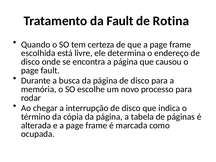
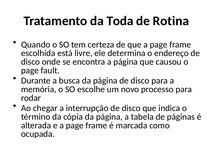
da Fault: Fault -> Toda
